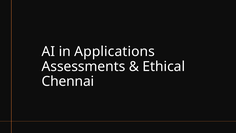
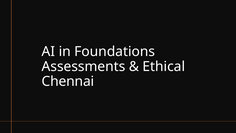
Applications: Applications -> Foundations
